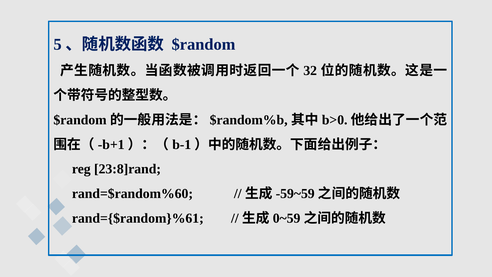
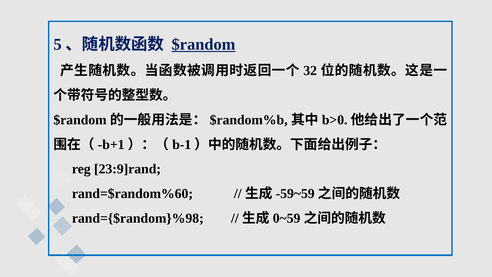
$random underline: none -> present
23:8]rand: 23:8]rand -> 23:9]rand
rand={$random}%61: rand={$random}%61 -> rand={$random}%98
